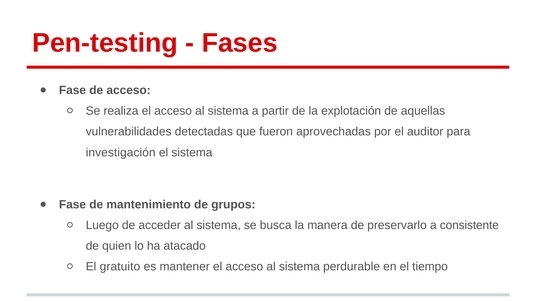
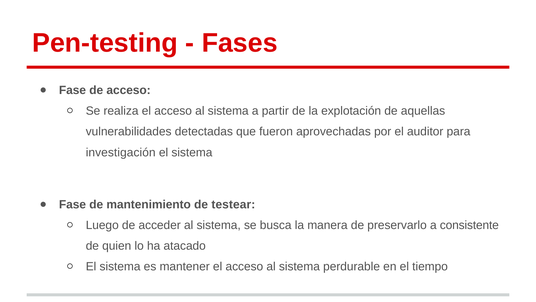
grupos: grupos -> testear
gratuito at (120, 266): gratuito -> sistema
